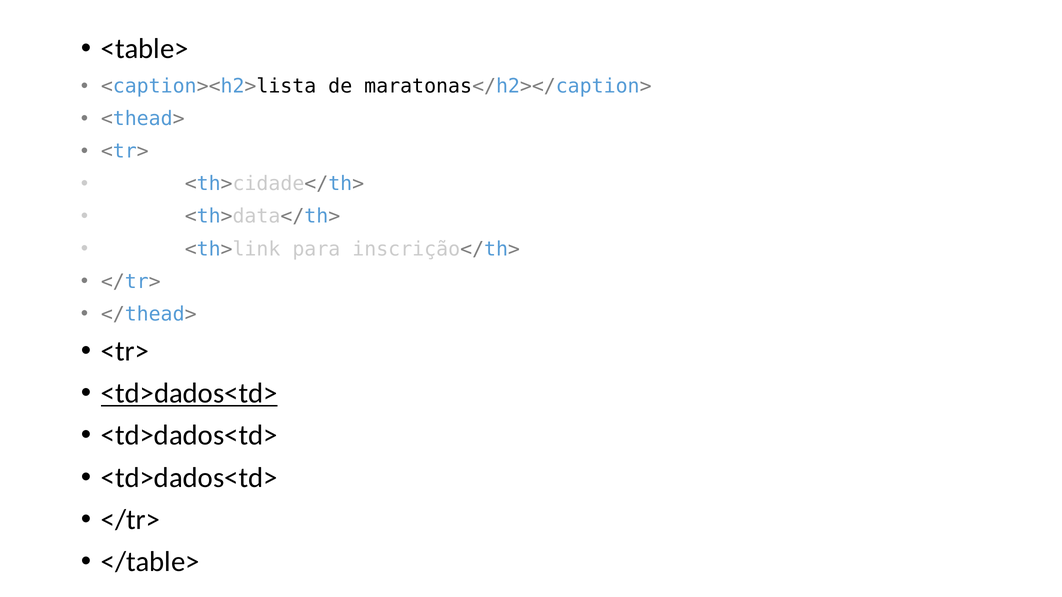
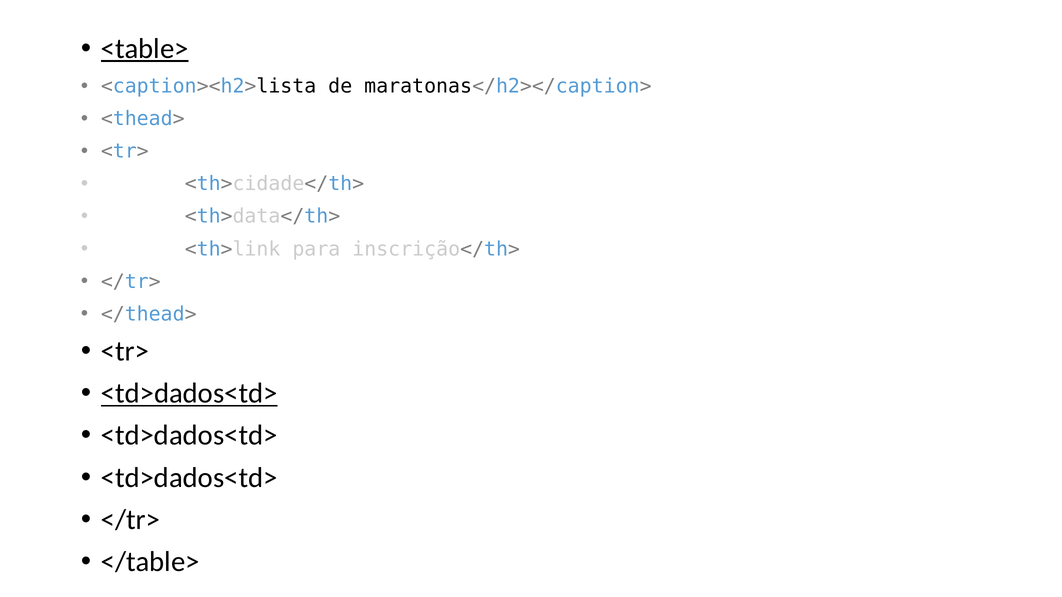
<table> underline: none -> present
